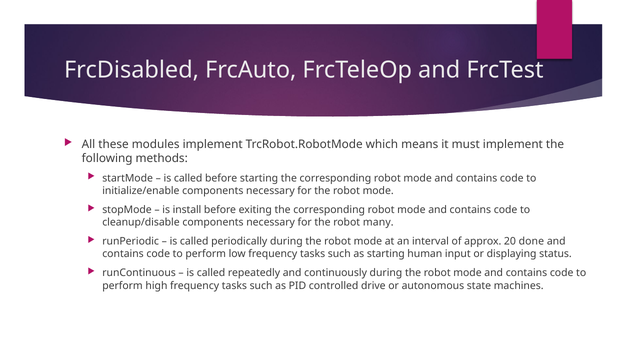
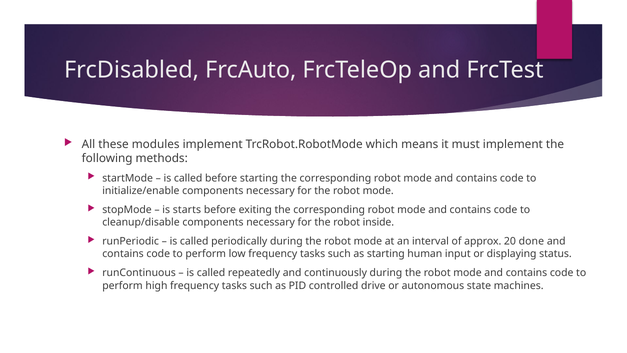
install: install -> starts
many: many -> inside
